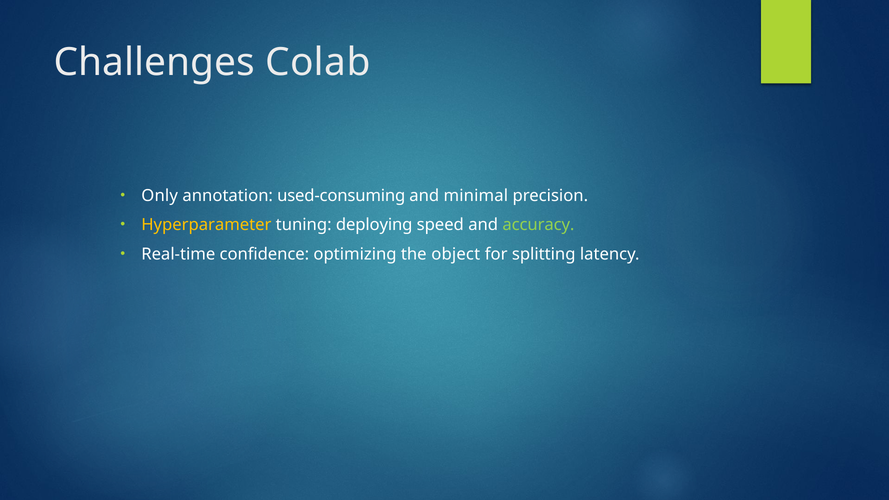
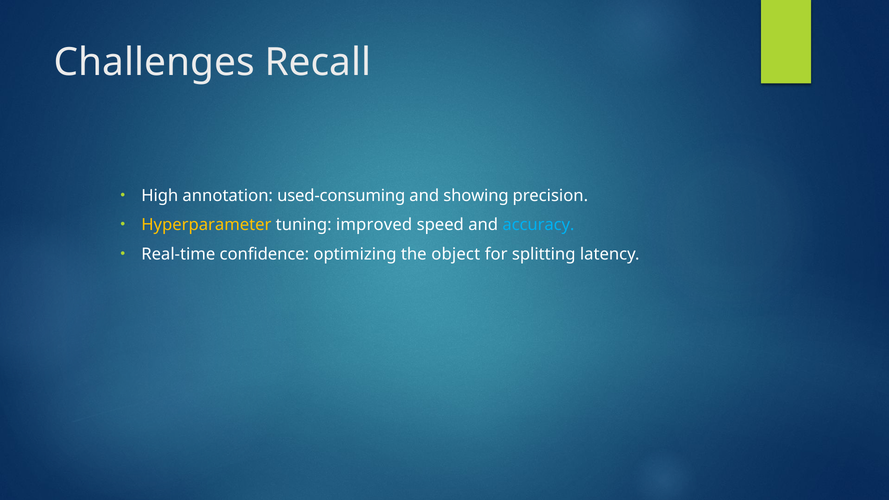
Colab: Colab -> Recall
Only: Only -> High
minimal: minimal -> showing
deploying: deploying -> improved
accuracy colour: light green -> light blue
